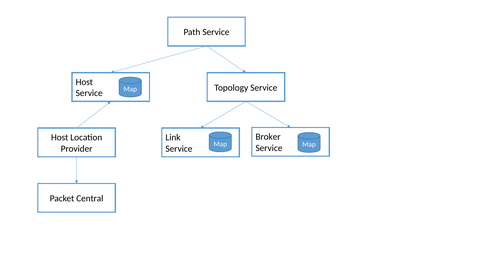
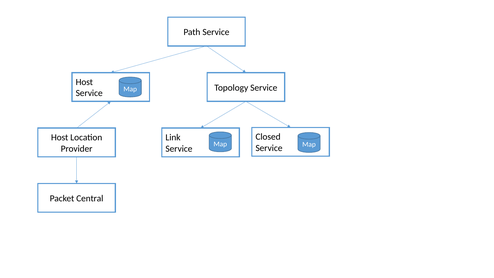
Broker: Broker -> Closed
